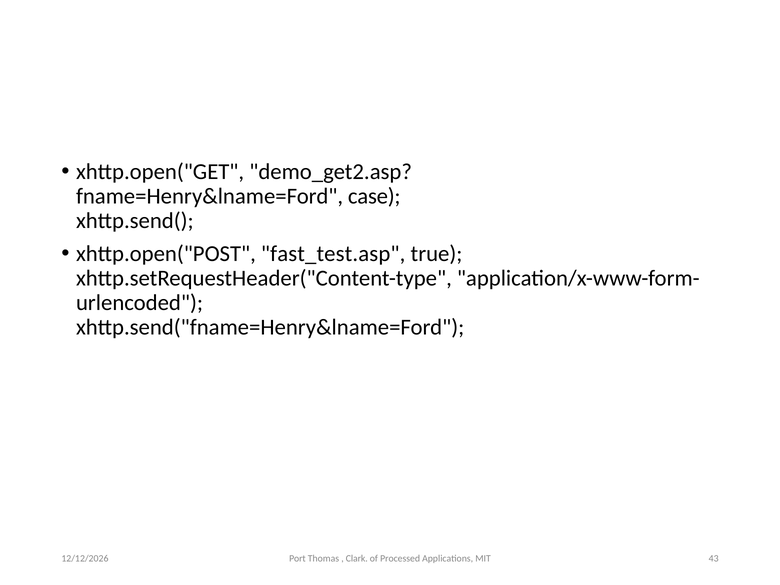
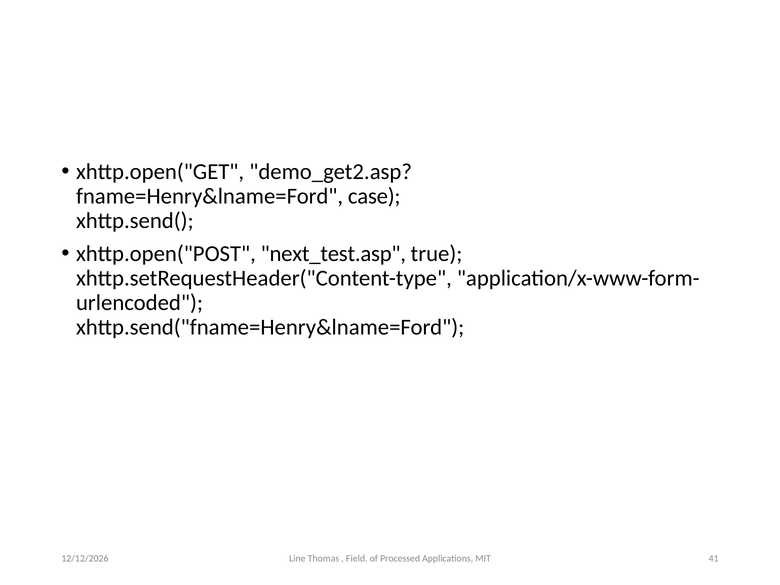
fast_test.asp: fast_test.asp -> next_test.asp
Port: Port -> Line
Clark: Clark -> Field
43: 43 -> 41
